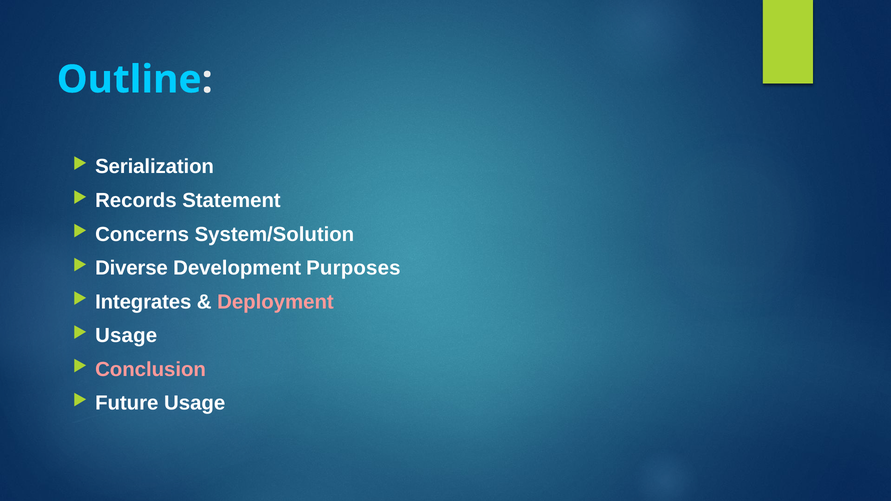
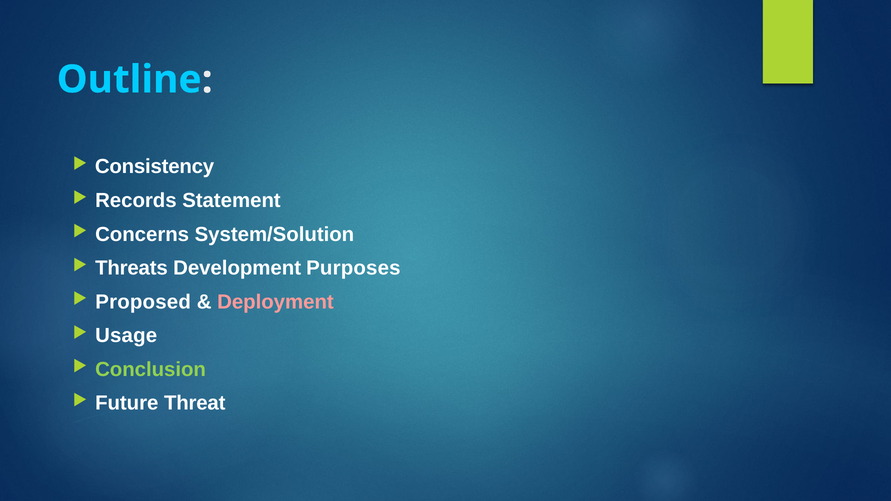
Serialization: Serialization -> Consistency
Diverse: Diverse -> Threats
Integrates: Integrates -> Proposed
Conclusion colour: pink -> light green
Future Usage: Usage -> Threat
